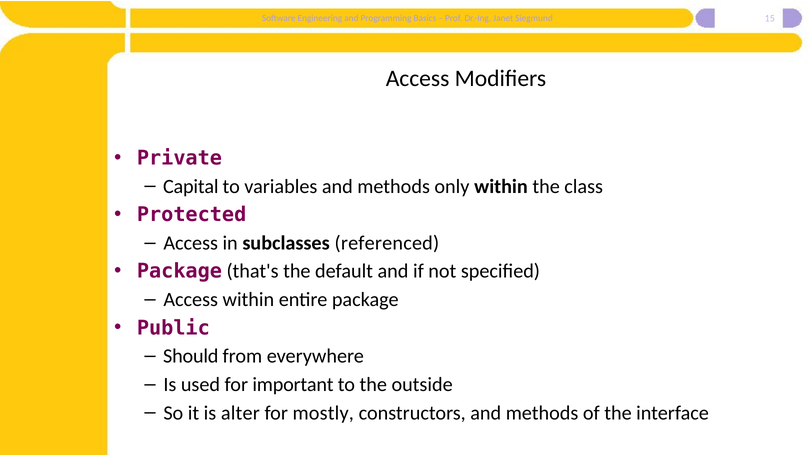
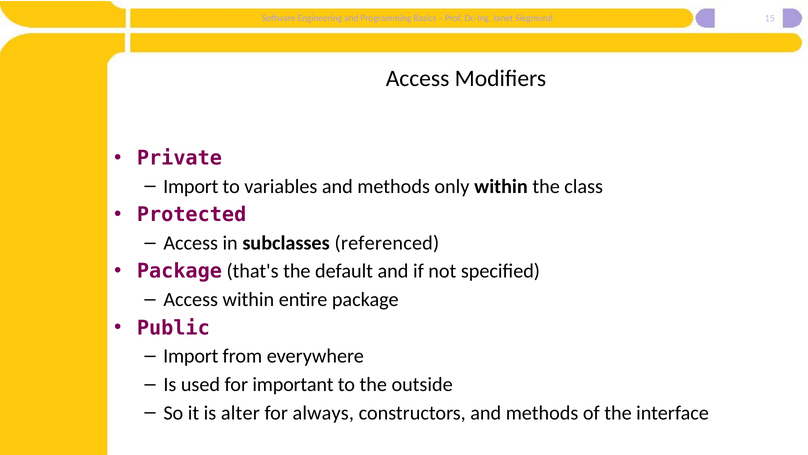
Capital at (191, 186): Capital -> Import
Should at (191, 356): Should -> Import
mostly: mostly -> always
